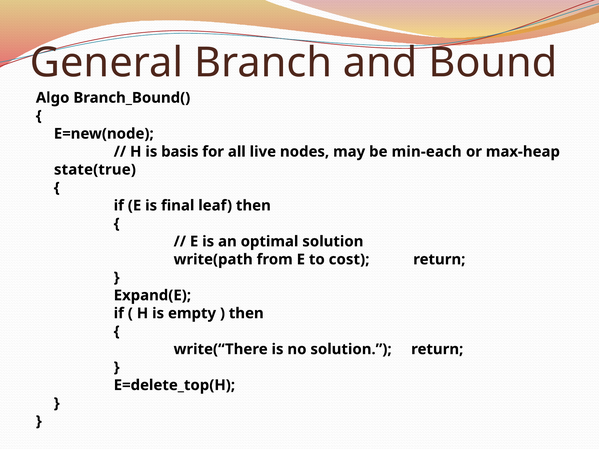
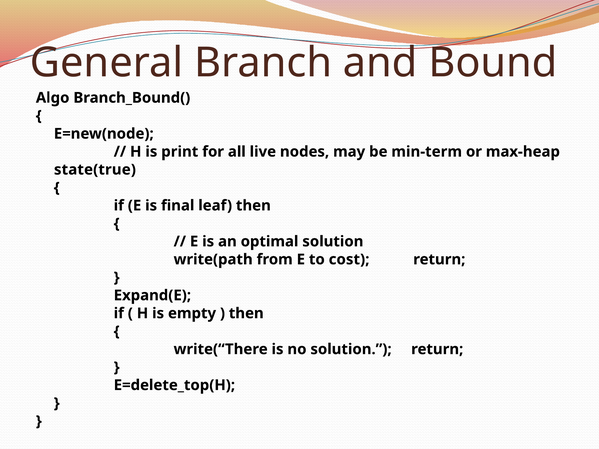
basis: basis -> print
min-each: min-each -> min-term
